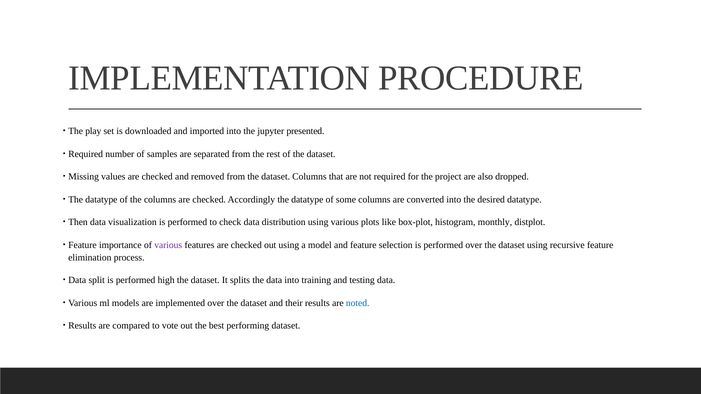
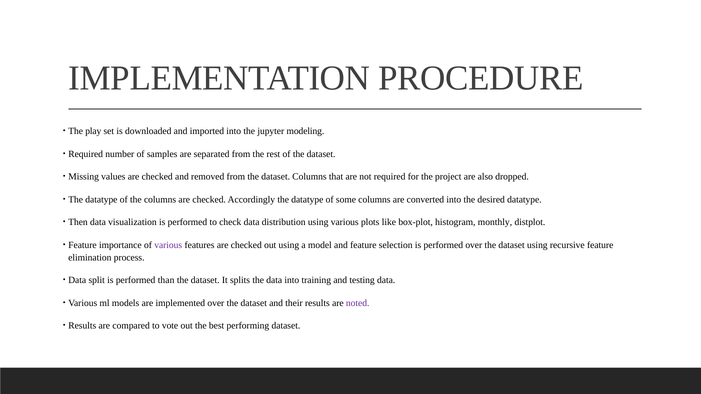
presented: presented -> modeling
high: high -> than
noted colour: blue -> purple
